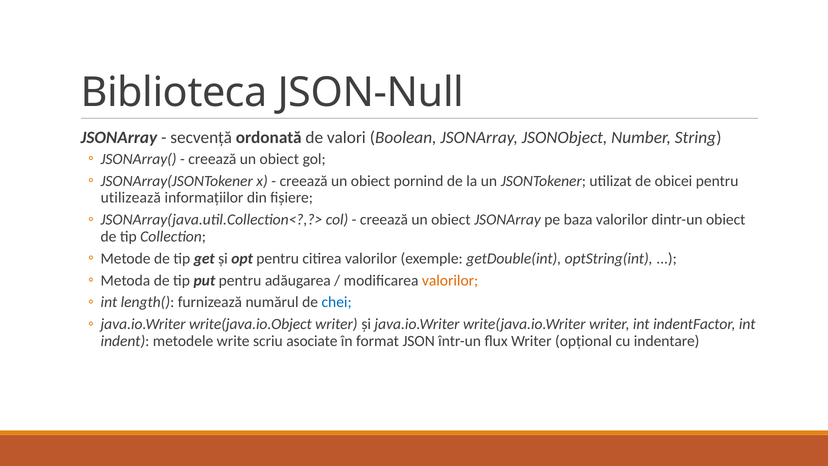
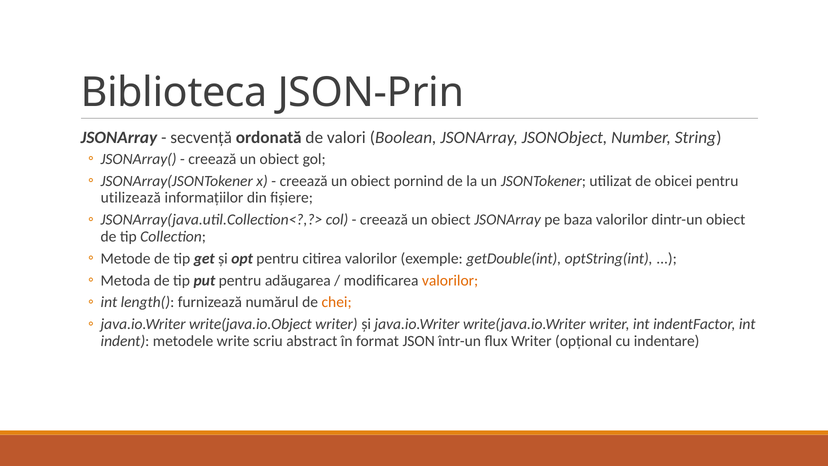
JSON-Null: JSON-Null -> JSON-Prin
chei colour: blue -> orange
asociate: asociate -> abstract
